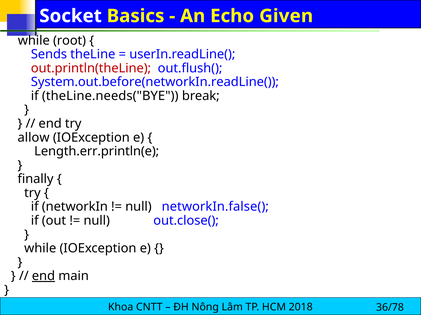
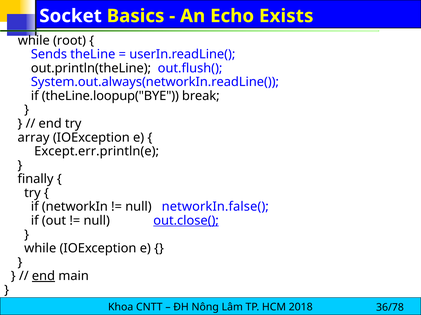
Given: Given -> Exists
out.println(theLine colour: red -> black
System.out.before(networkIn.readLine(: System.out.before(networkIn.readLine( -> System.out.always(networkIn.readLine(
theLine.needs("BYE: theLine.needs("BYE -> theLine.loopup("BYE
allow: allow -> array
Length.err.println(e: Length.err.println(e -> Except.err.println(e
out.close( underline: none -> present
